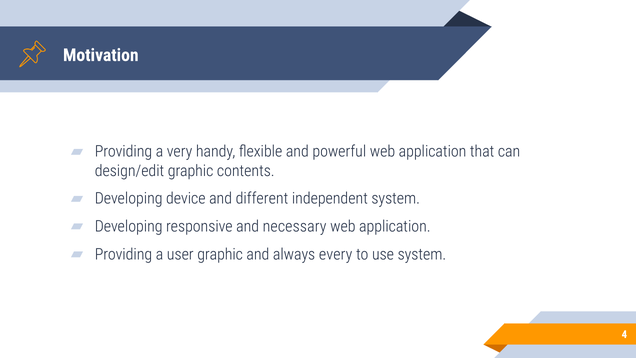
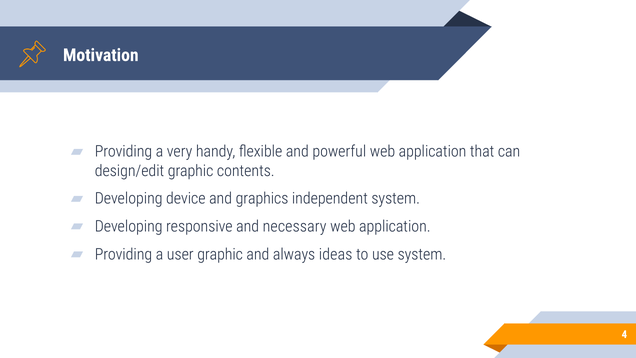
different: different -> graphics
every: every -> ideas
